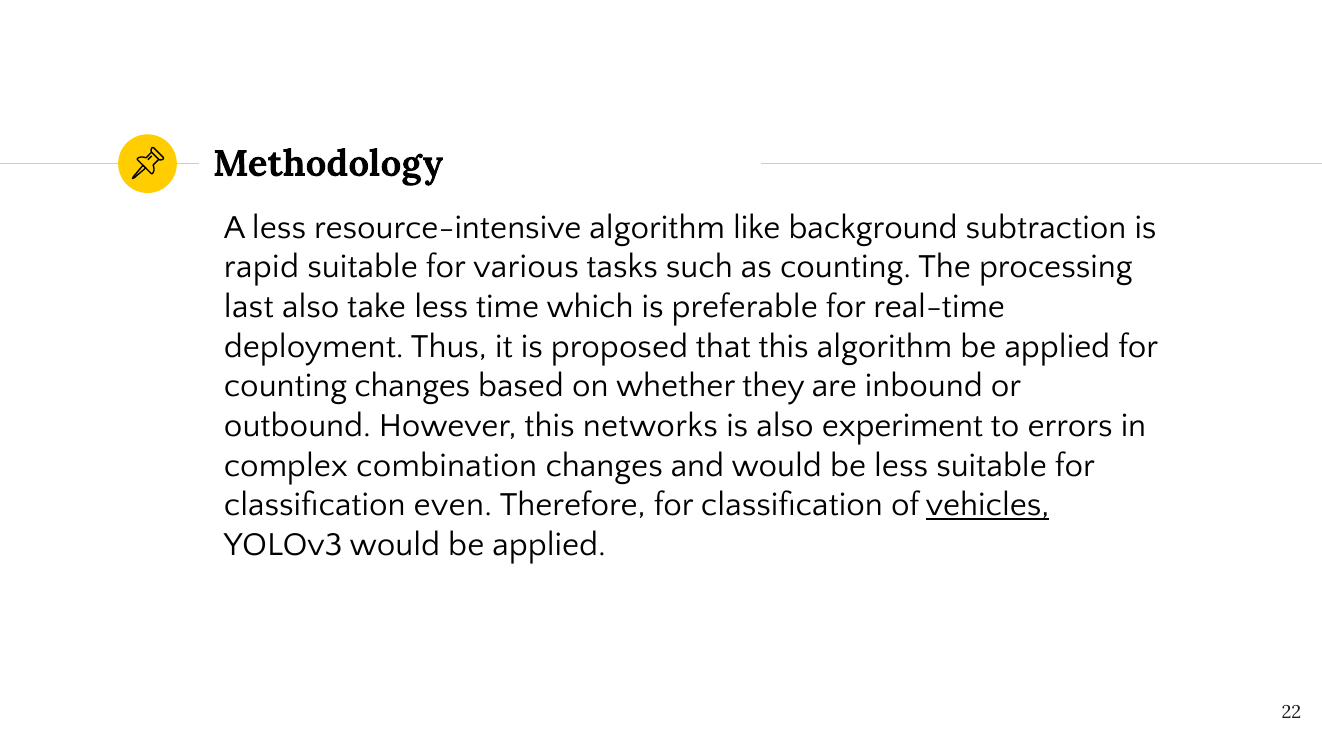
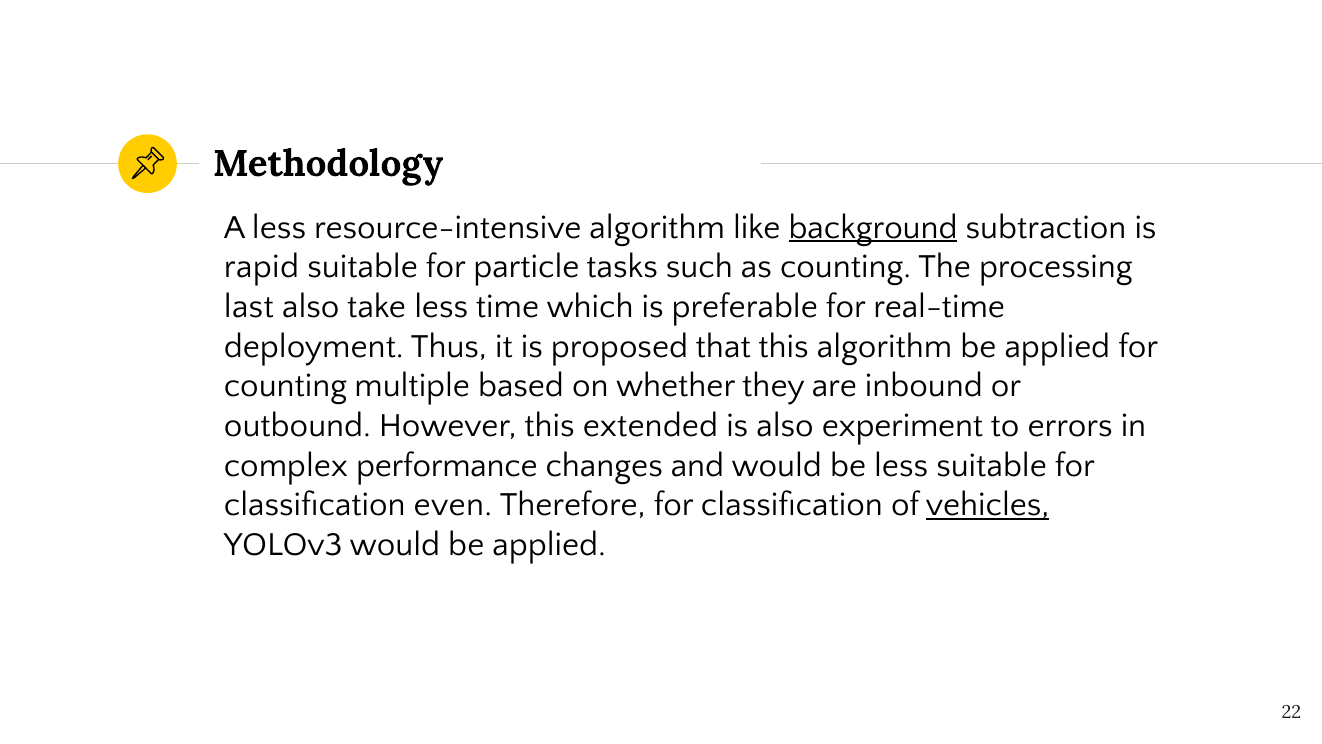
background underline: none -> present
various: various -> particle
counting changes: changes -> multiple
networks: networks -> extended
combination: combination -> performance
